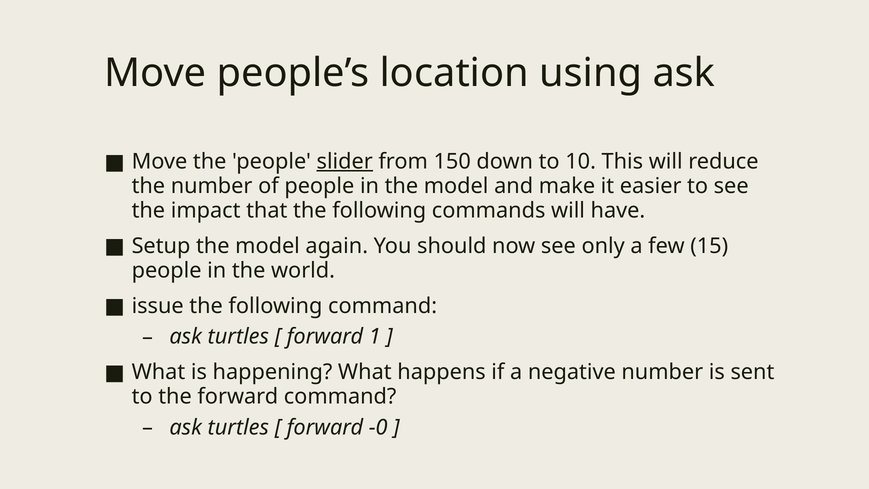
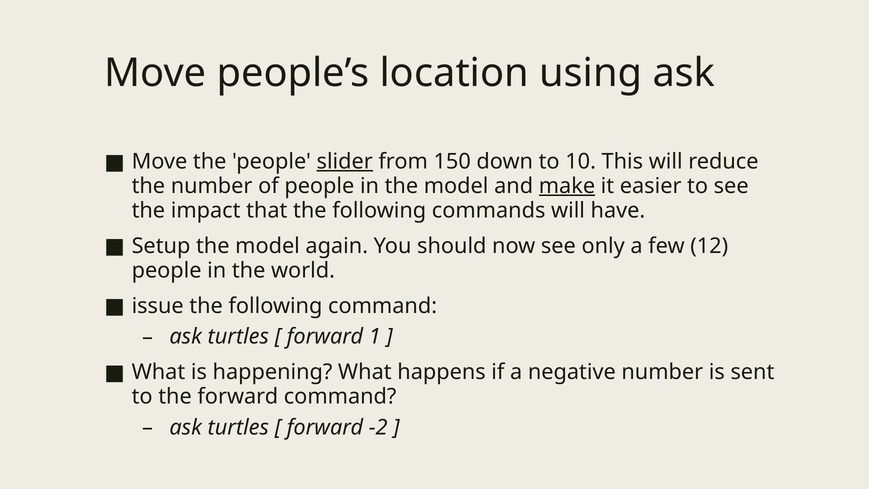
make underline: none -> present
15: 15 -> 12
-0: -0 -> -2
